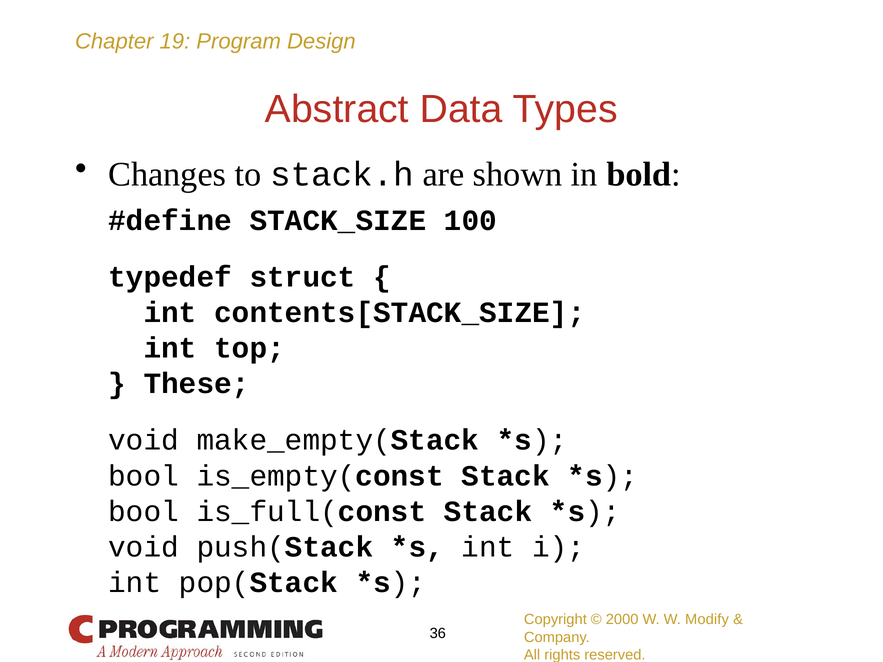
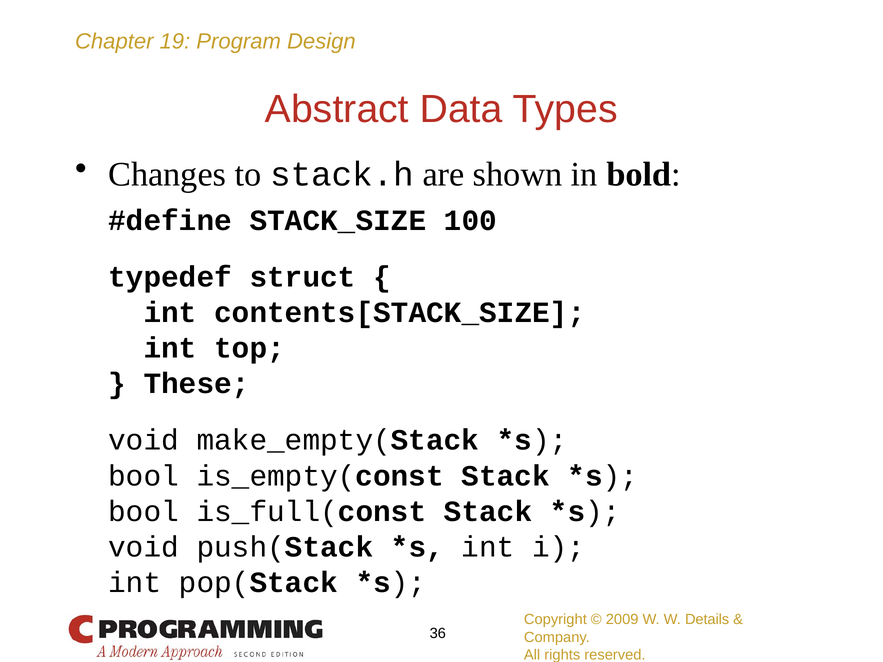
2000: 2000 -> 2009
Modify: Modify -> Details
